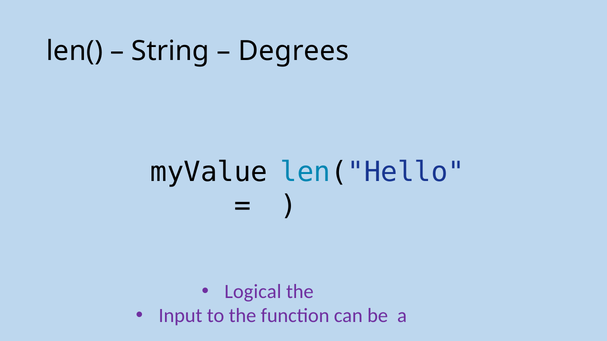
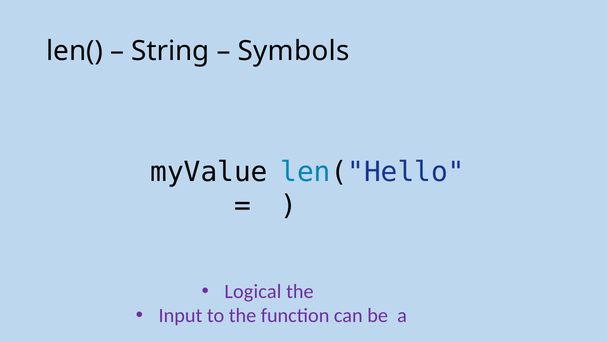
Degrees: Degrees -> Symbols
